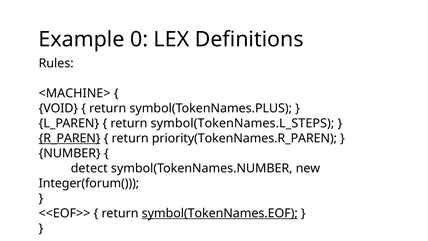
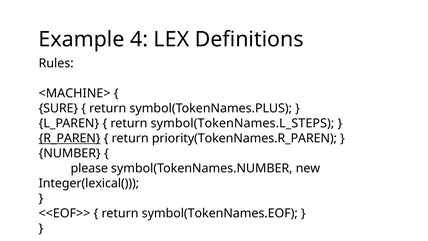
0: 0 -> 4
VOID: VOID -> SURE
detect: detect -> please
Integer(forum(: Integer(forum( -> Integer(lexical(
symbol(TokenNames.EOF underline: present -> none
